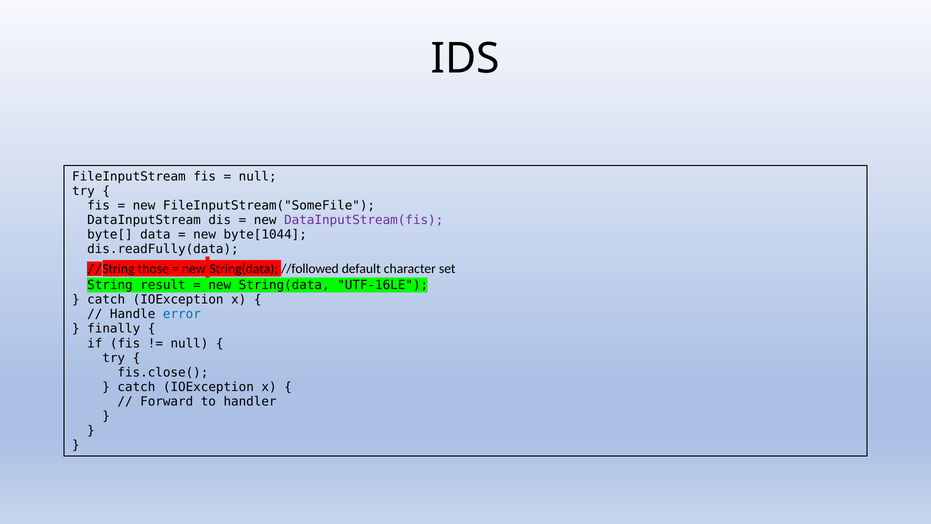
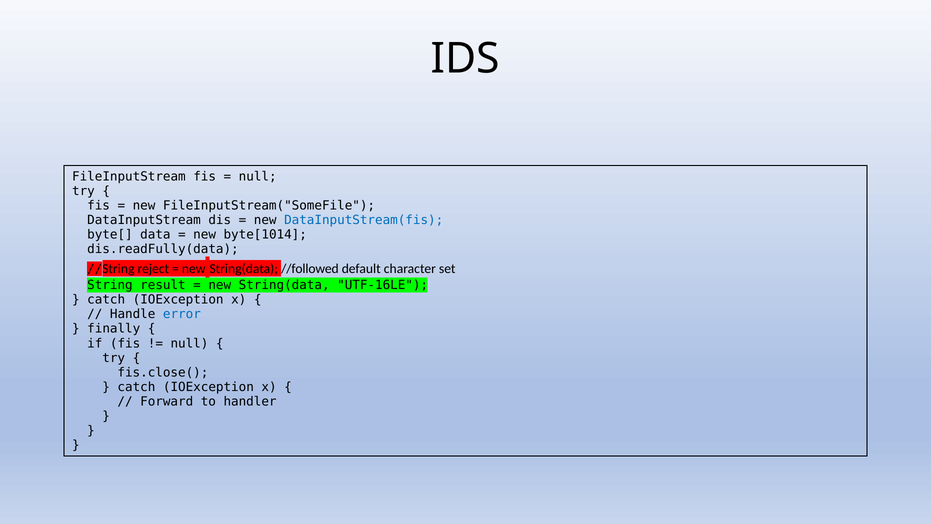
DataInputStream(fis colour: purple -> blue
byte[1044: byte[1044 -> byte[1014
those: those -> reject
